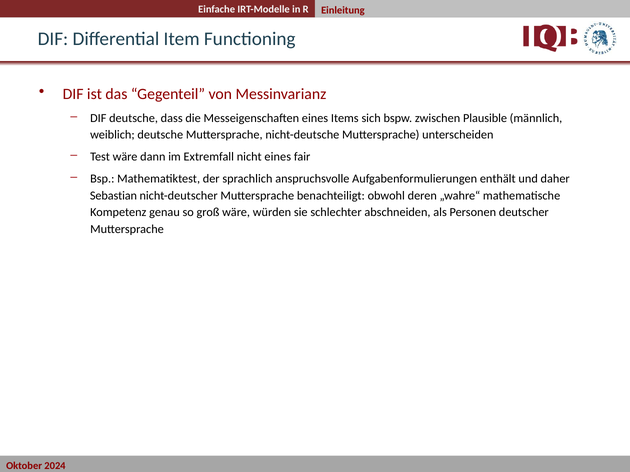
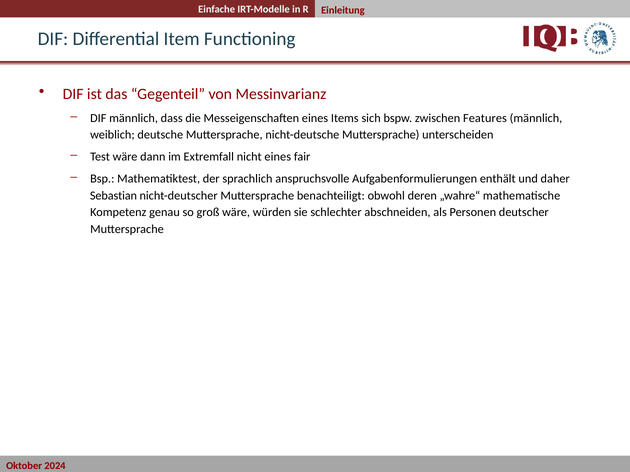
DIF deutsche: deutsche -> männlich
Plausible: Plausible -> Features
